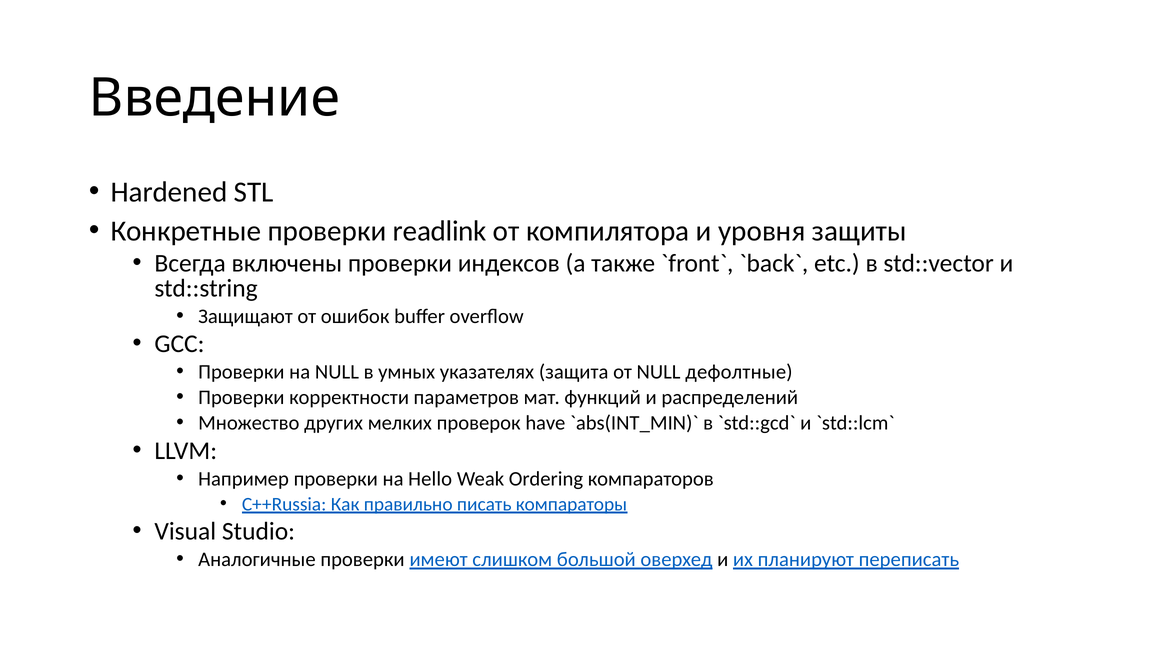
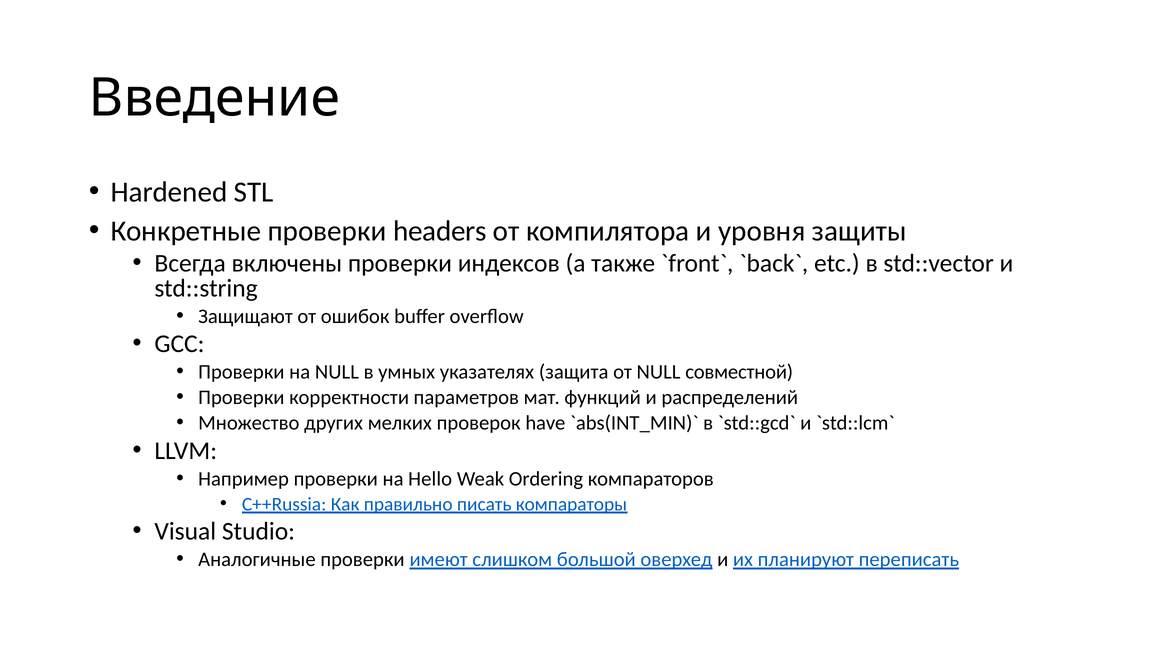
readlink: readlink -> headers
дефолтные: дефолтные -> совместной
